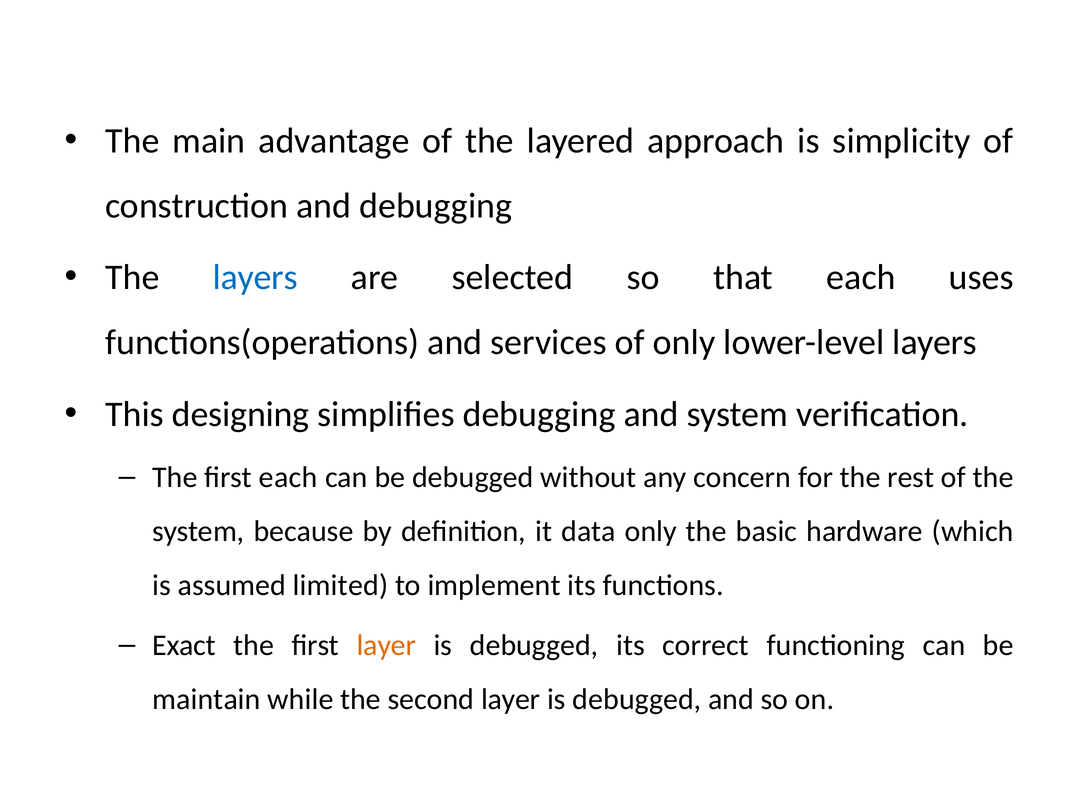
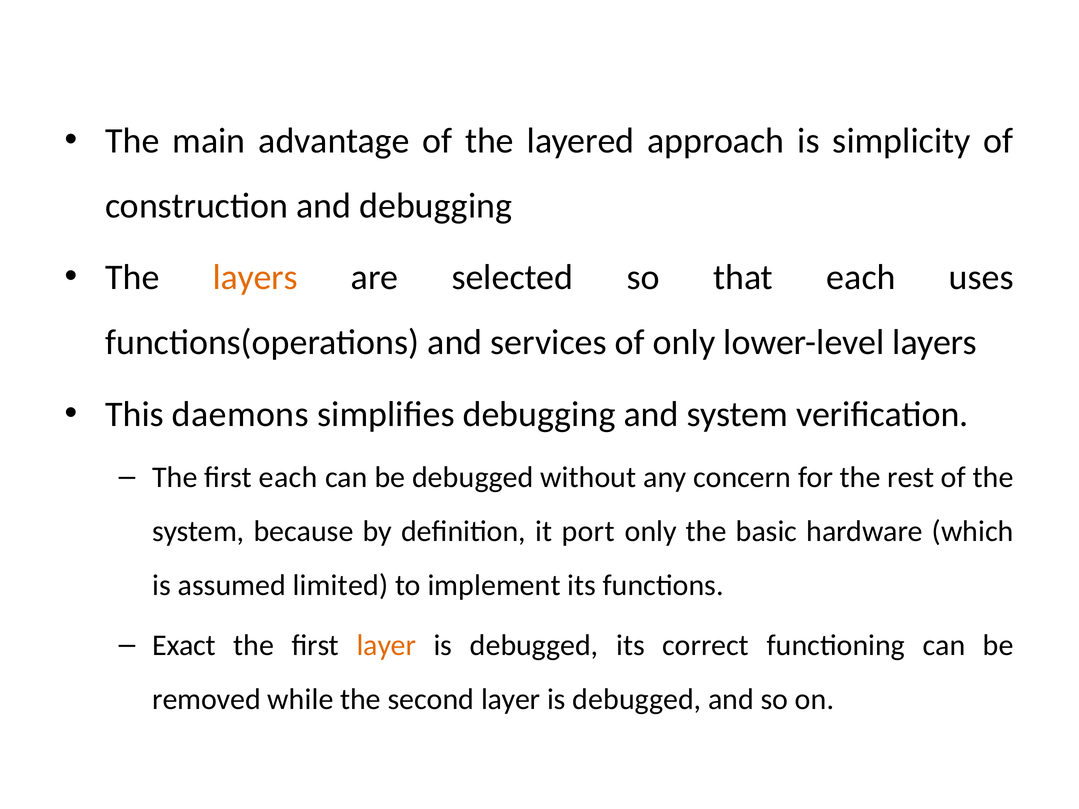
layers at (255, 278) colour: blue -> orange
designing: designing -> daemons
data: data -> port
maintain: maintain -> removed
